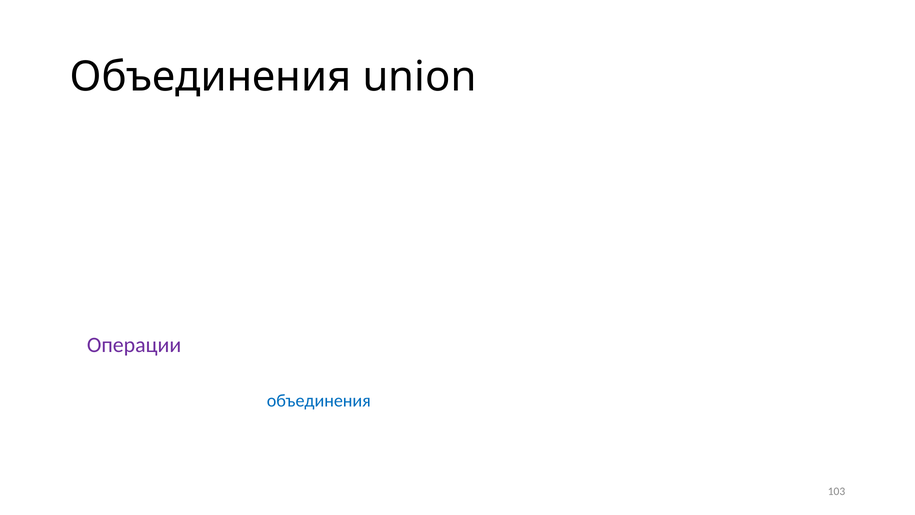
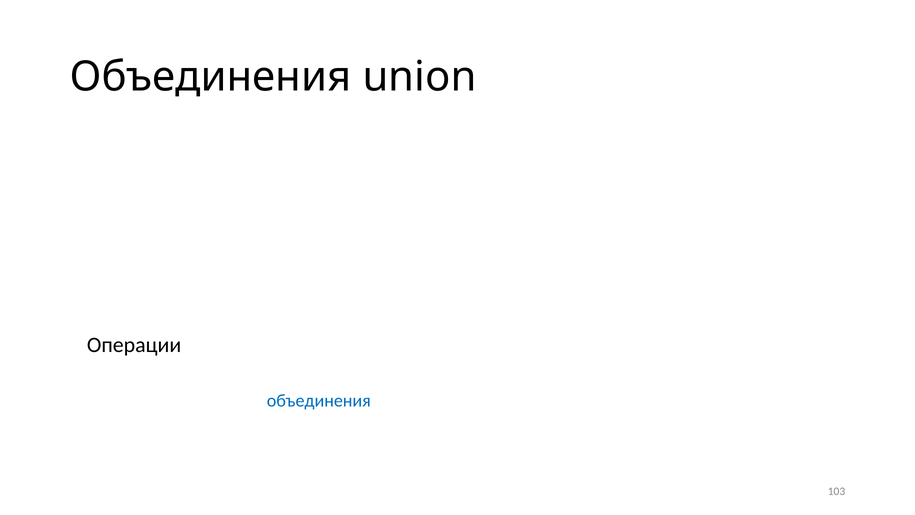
Операции colour: purple -> black
